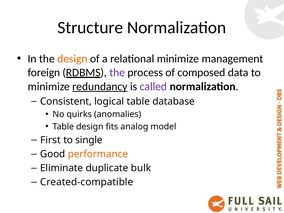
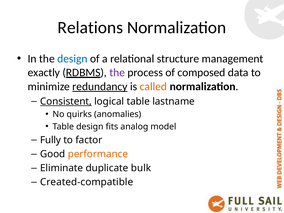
Structure: Structure -> Relations
design at (72, 59) colour: orange -> blue
relational minimize: minimize -> structure
foreign: foreign -> exactly
called colour: purple -> orange
Consistent underline: none -> present
database: database -> lastname
First: First -> Fully
single: single -> factor
